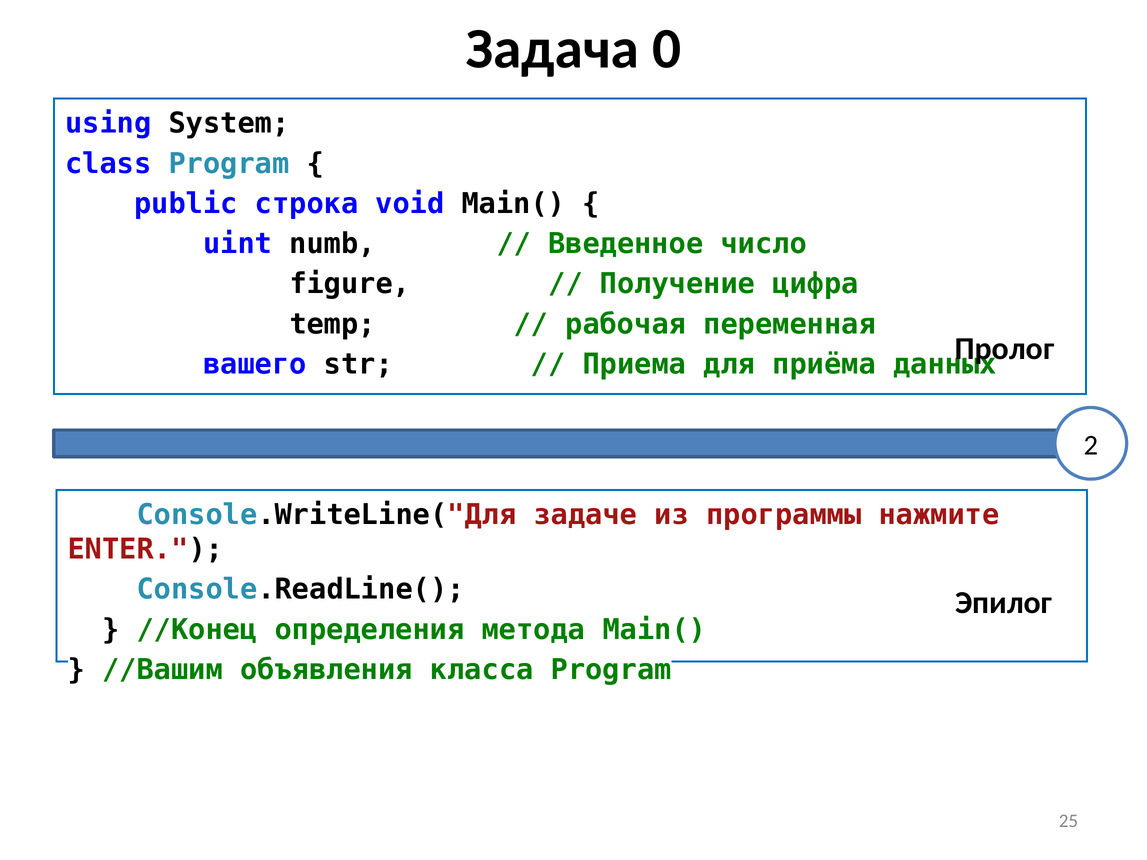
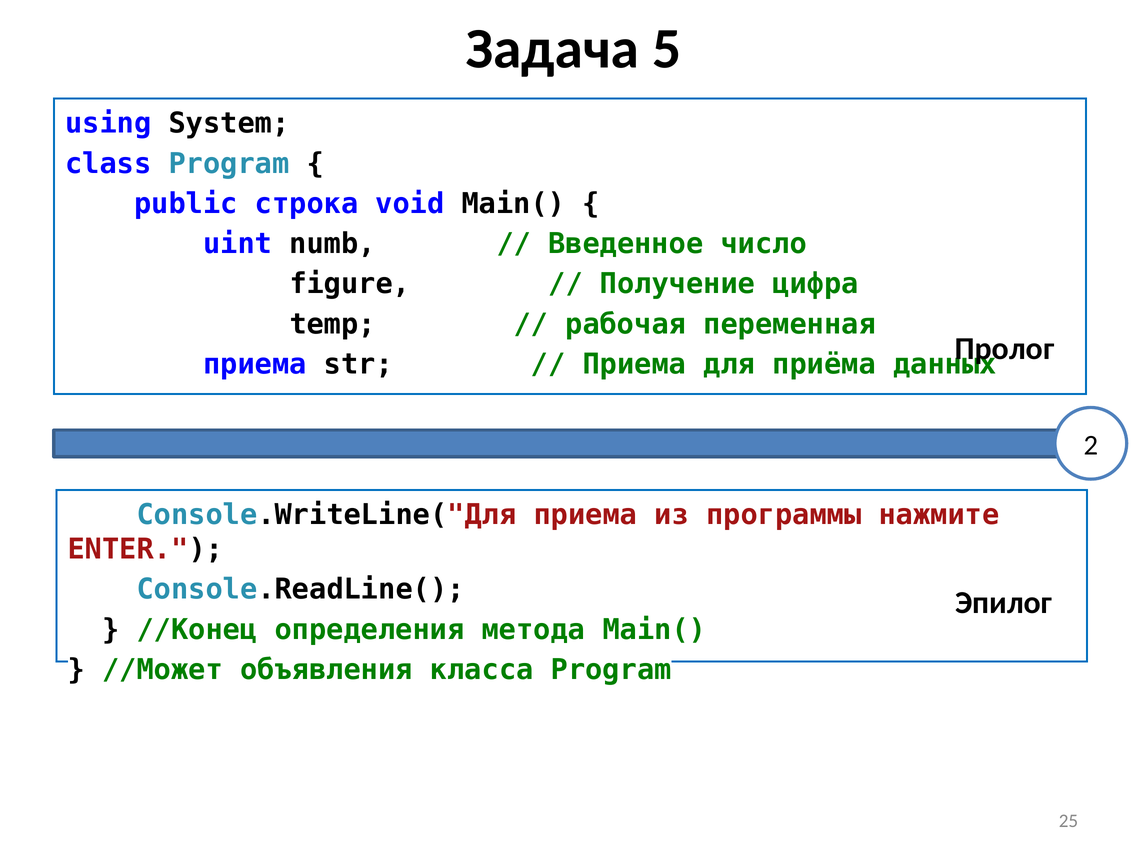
0: 0 -> 5
вашего at (255, 364): вашего -> приема
Console.WriteLine("Для задаче: задаче -> приема
//Вашим: //Вашим -> //Может
